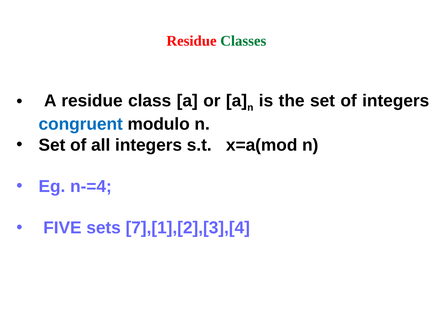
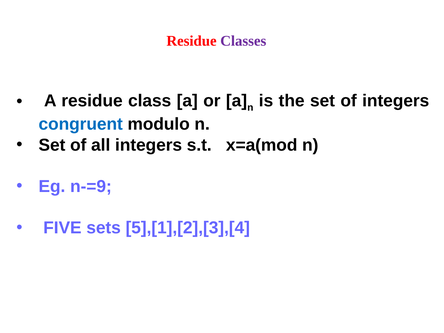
Classes colour: green -> purple
n-=4: n-=4 -> n-=9
7],[1],[2],[3],[4: 7],[1],[2],[3],[4 -> 5],[1],[2],[3],[4
